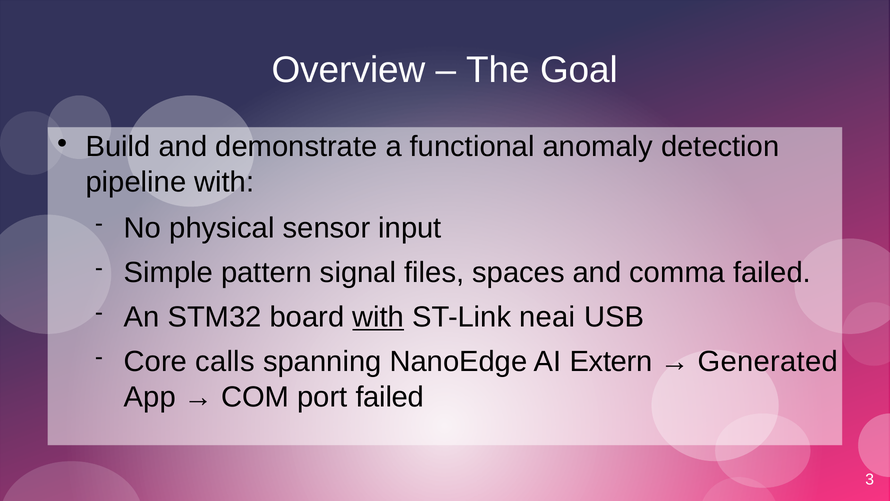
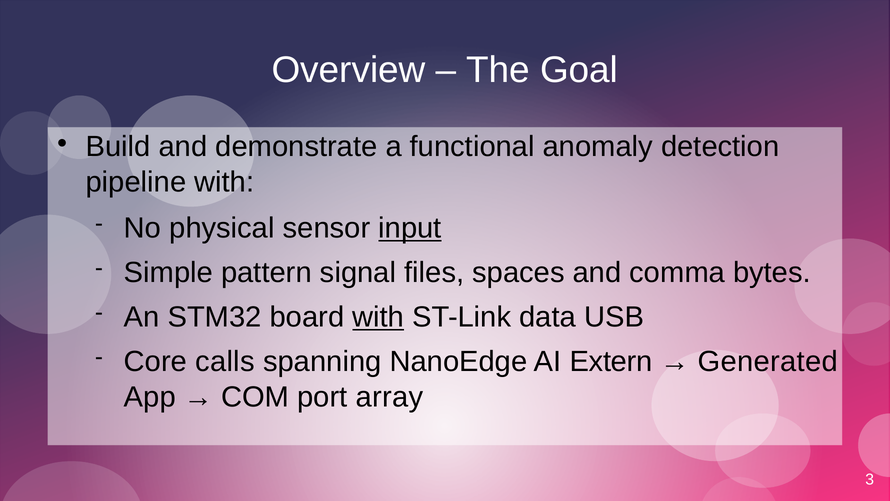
input underline: none -> present
comma failed: failed -> bytes
neai: neai -> data
port failed: failed -> array
